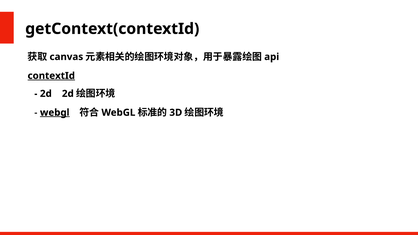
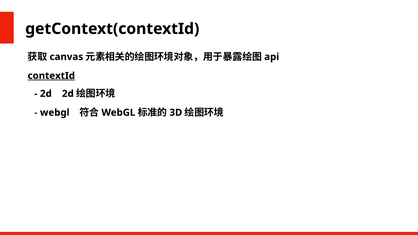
webgl at (55, 113) underline: present -> none
